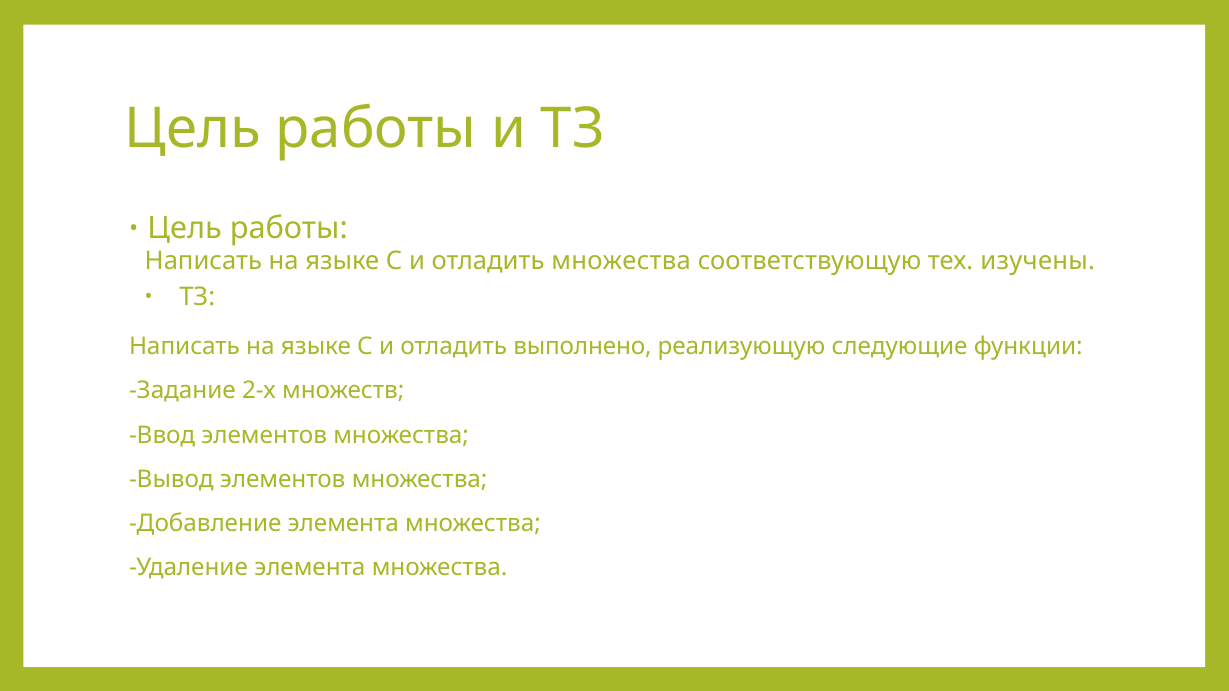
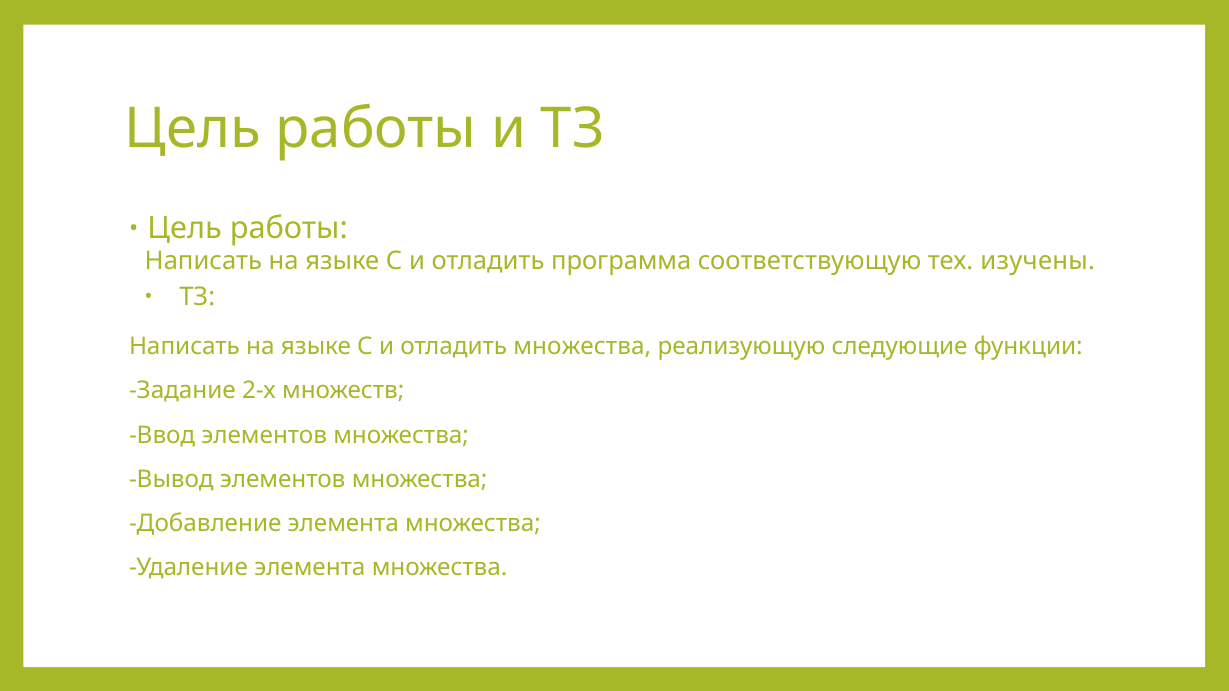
отладить множества: множества -> программа
отладить выполнено: выполнено -> множества
